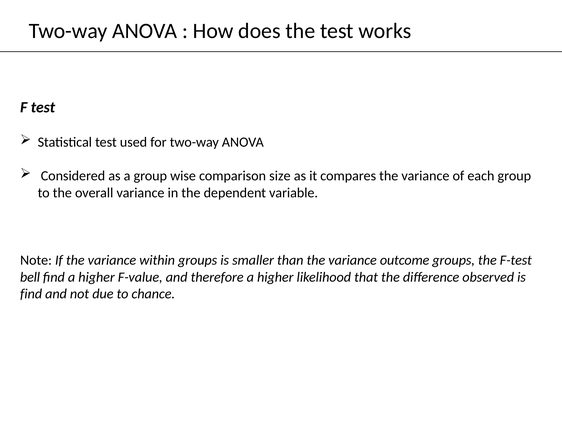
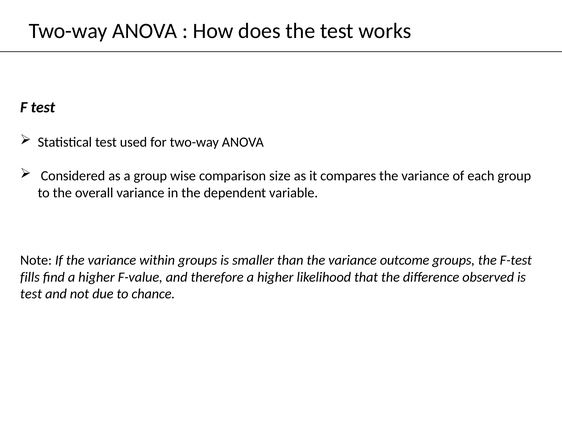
bell: bell -> fills
find at (31, 294): find -> test
